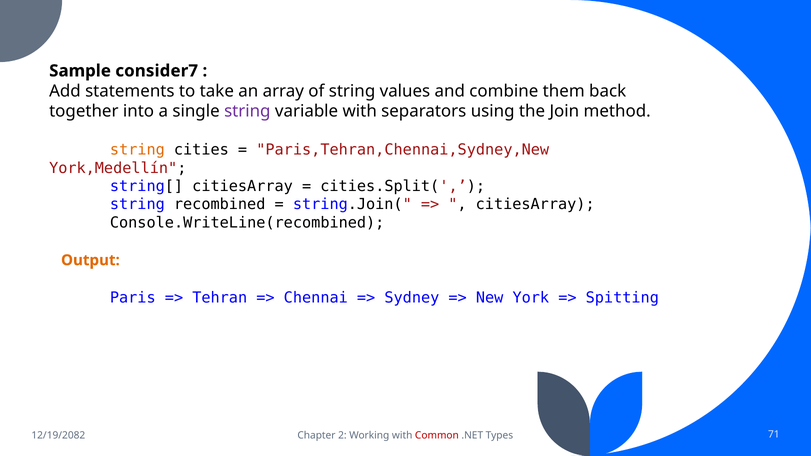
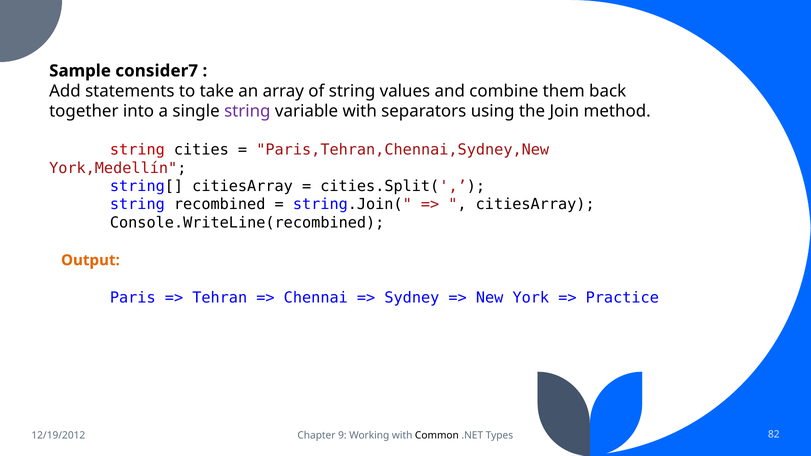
string at (137, 150) colour: orange -> red
Spitting: Spitting -> Practice
12/19/2082: 12/19/2082 -> 12/19/2012
2: 2 -> 9
Common colour: red -> black
71: 71 -> 82
